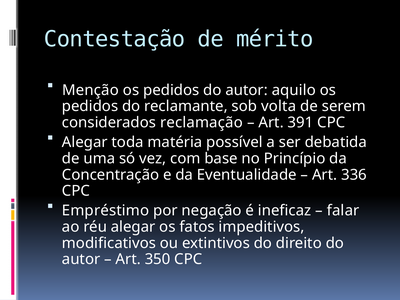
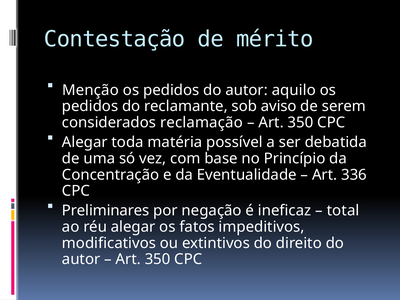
volta: volta -> aviso
391 at (301, 123): 391 -> 350
Empréstimo: Empréstimo -> Preliminares
falar: falar -> total
